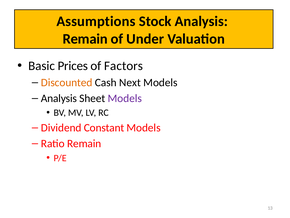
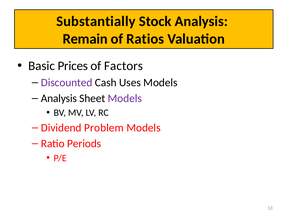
Assumptions: Assumptions -> Substantially
Under: Under -> Ratios
Discounted colour: orange -> purple
Next: Next -> Uses
Constant: Constant -> Problem
Ratio Remain: Remain -> Periods
